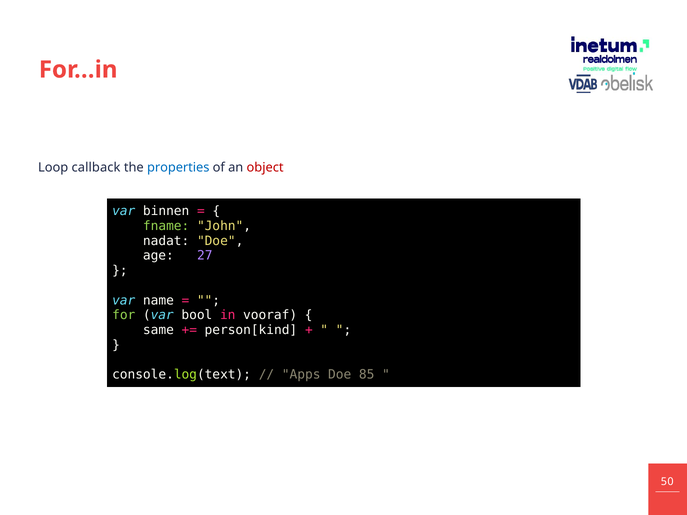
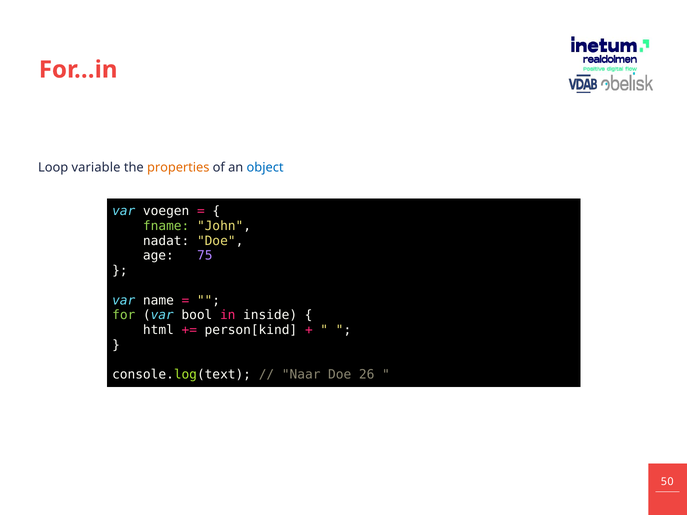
callback: callback -> variable
properties colour: blue -> orange
object colour: red -> blue
binnen: binnen -> voegen
27: 27 -> 75
vooraf: vooraf -> inside
same: same -> html
Apps: Apps -> Naar
85: 85 -> 26
